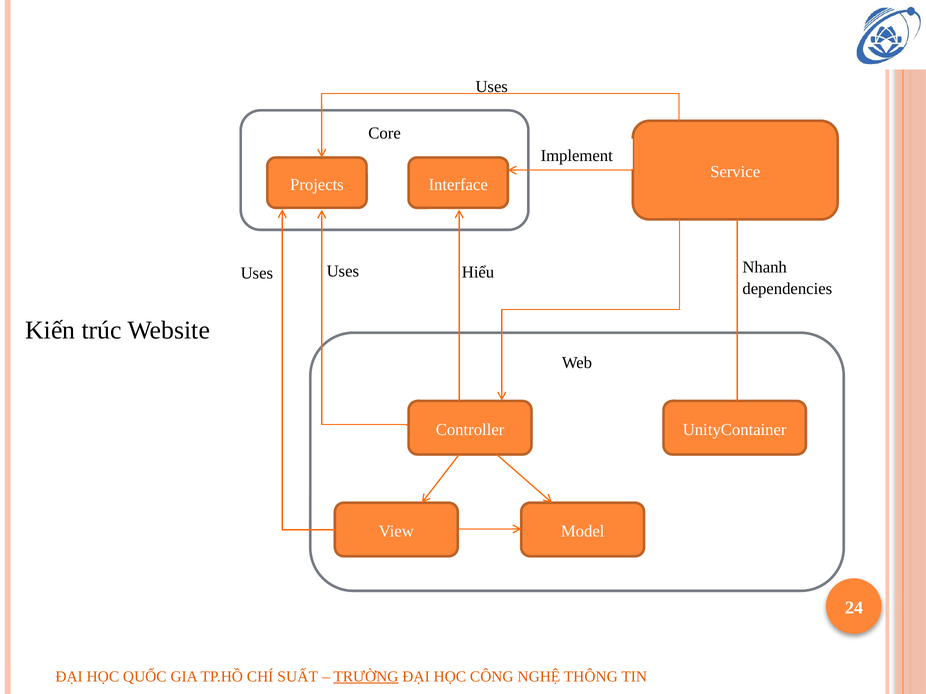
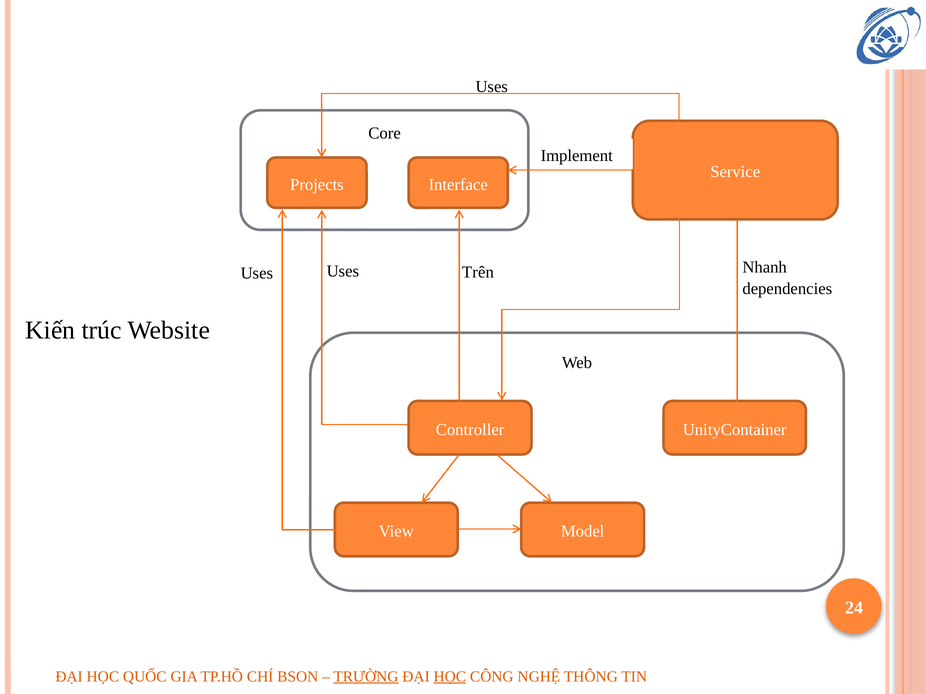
Hiểu: Hiểu -> Trên
SUẤT: SUẤT -> BSON
HỌC at (450, 677) underline: none -> present
